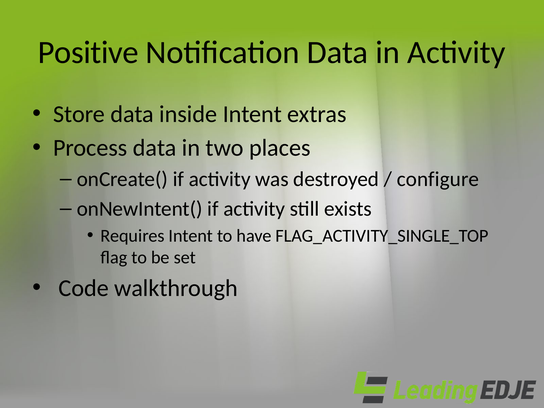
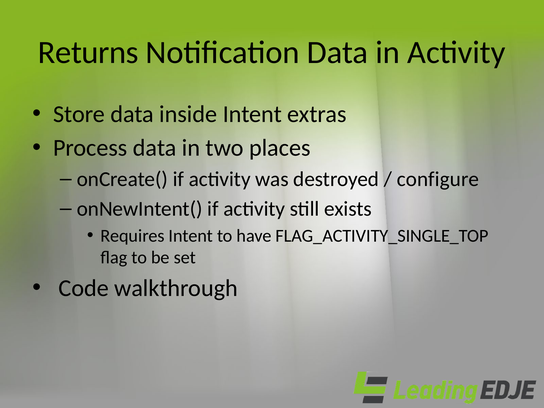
Positive: Positive -> Returns
